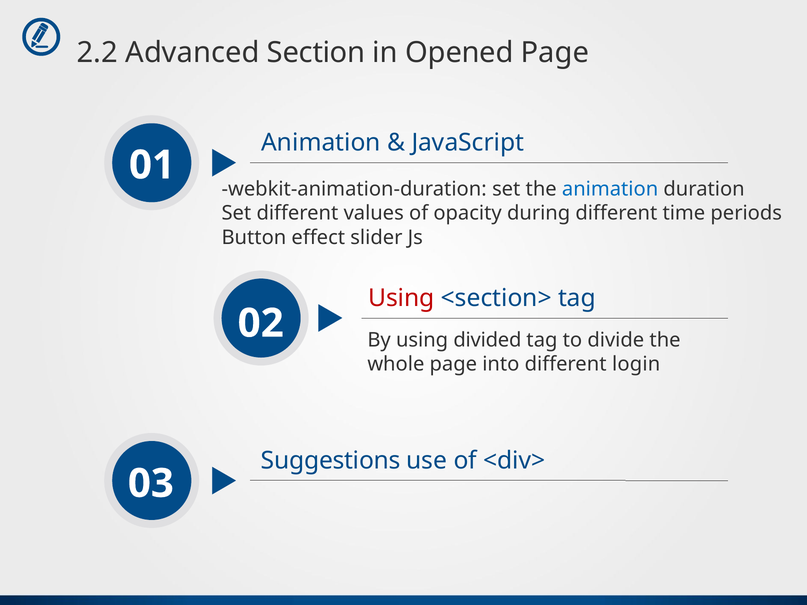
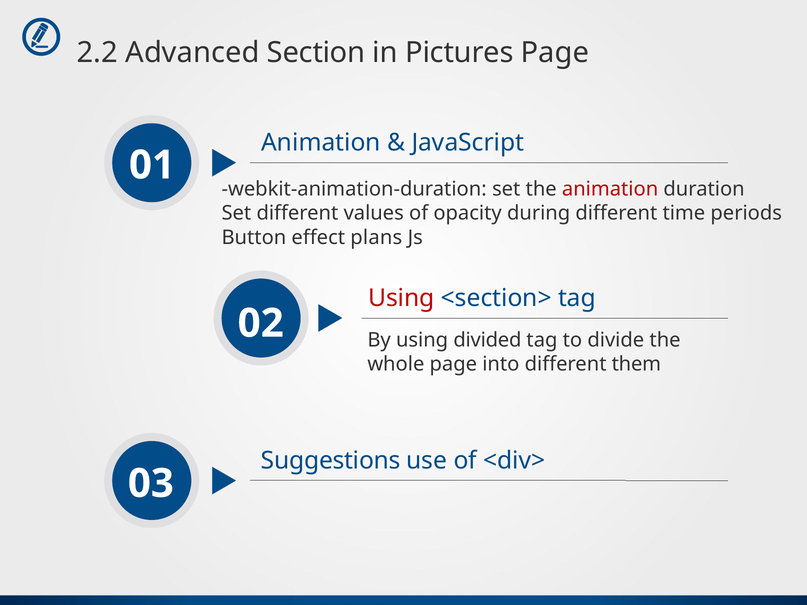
Opened: Opened -> Pictures
animation at (610, 189) colour: blue -> red
slider: slider -> plans
login: login -> them
